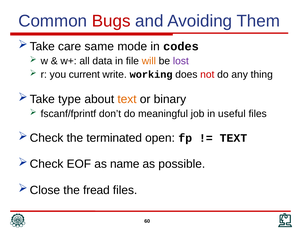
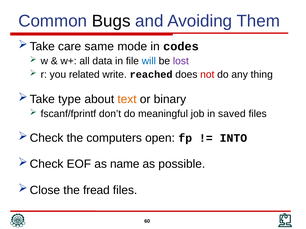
Bugs colour: red -> black
will colour: orange -> blue
current: current -> related
working: working -> reached
useful: useful -> saved
terminated: terminated -> computers
TEXT at (233, 138): TEXT -> INTO
